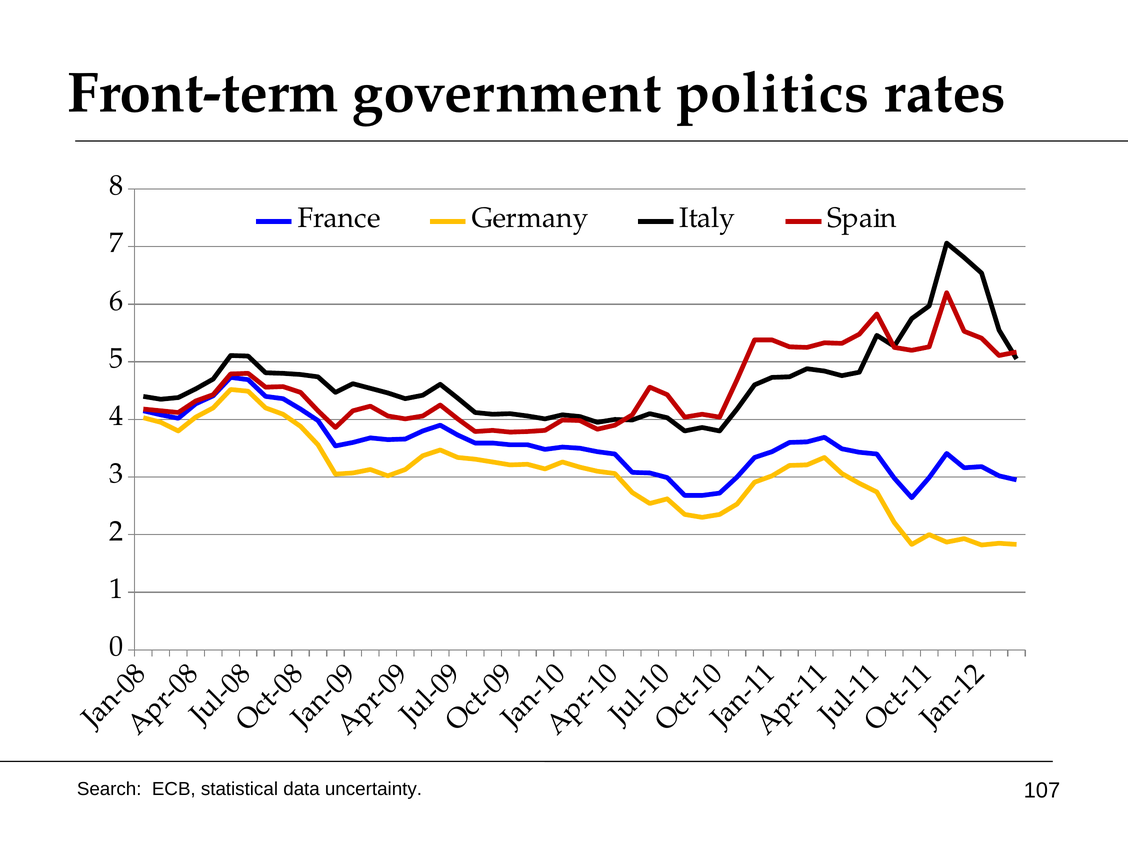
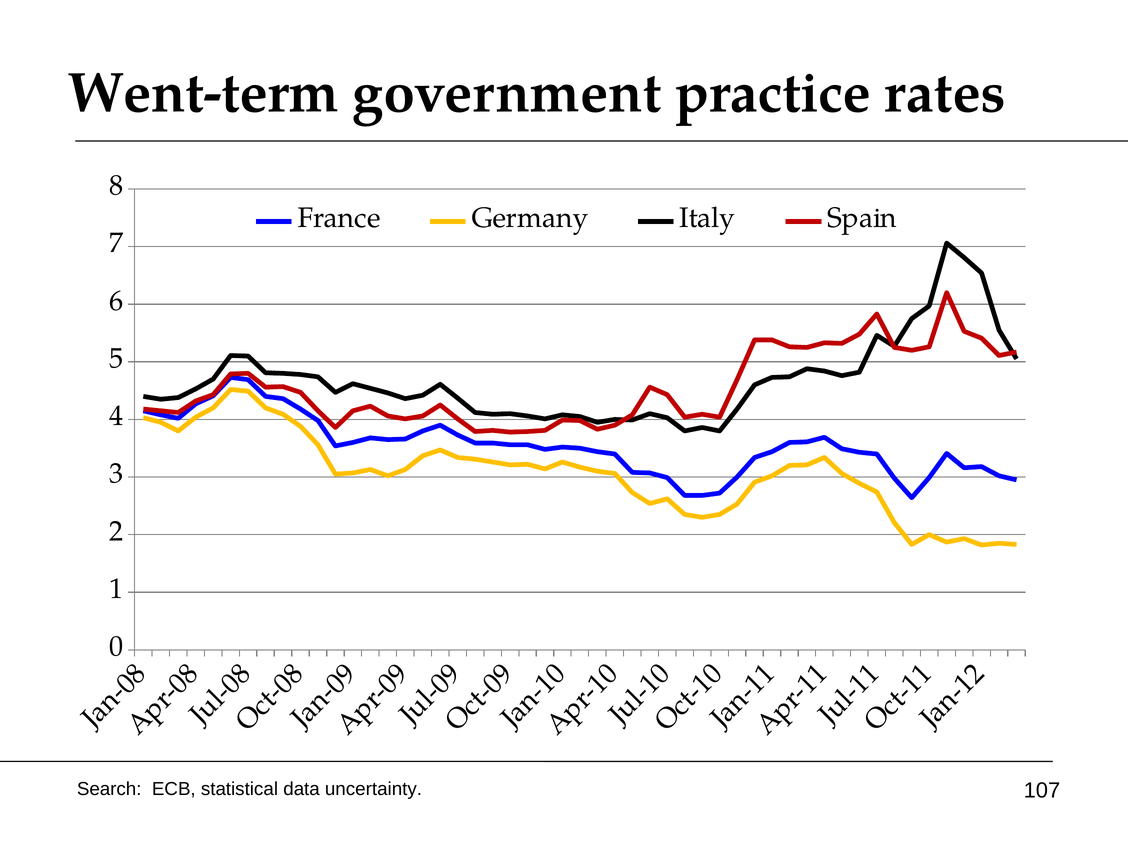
Front-term: Front-term -> Went-term
politics: politics -> practice
